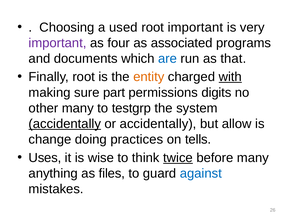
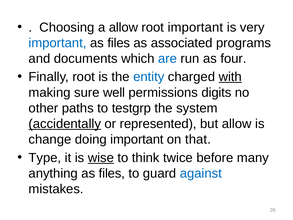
a used: used -> allow
important at (58, 43) colour: purple -> blue
four at (119, 43): four -> files
that: that -> four
entity colour: orange -> blue
part: part -> well
other many: many -> paths
or accidentally: accidentally -> represented
doing practices: practices -> important
tells: tells -> that
Uses: Uses -> Type
wise underline: none -> present
twice underline: present -> none
